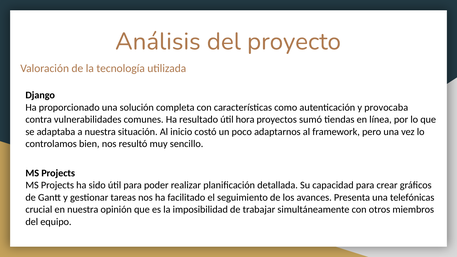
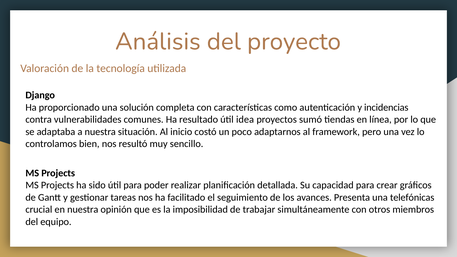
provocaba: provocaba -> incidencias
hora: hora -> idea
